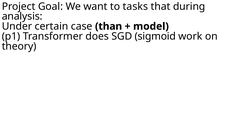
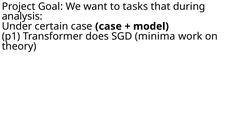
case than: than -> case
sigmoid: sigmoid -> minima
